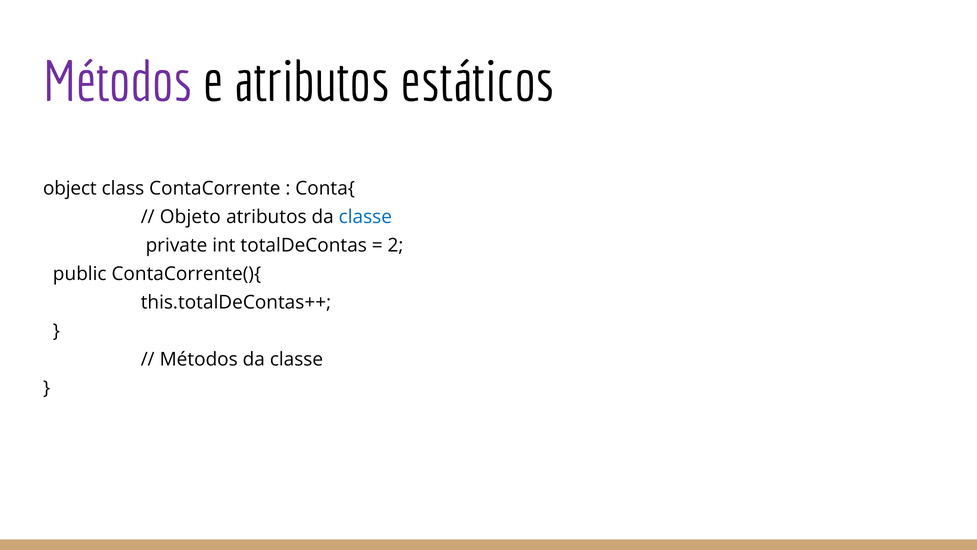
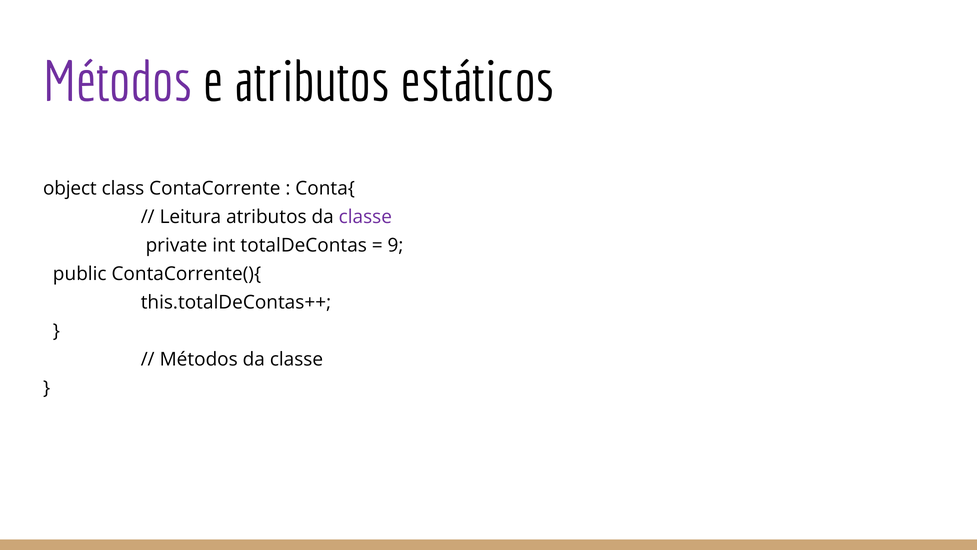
Objeto: Objeto -> Leitura
classe at (365, 217) colour: blue -> purple
2: 2 -> 9
